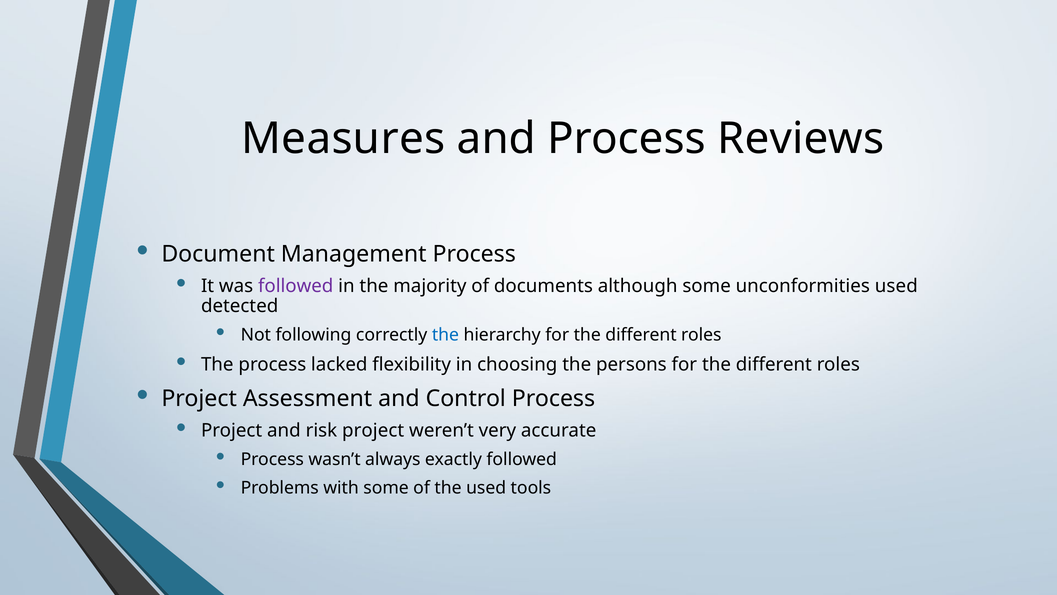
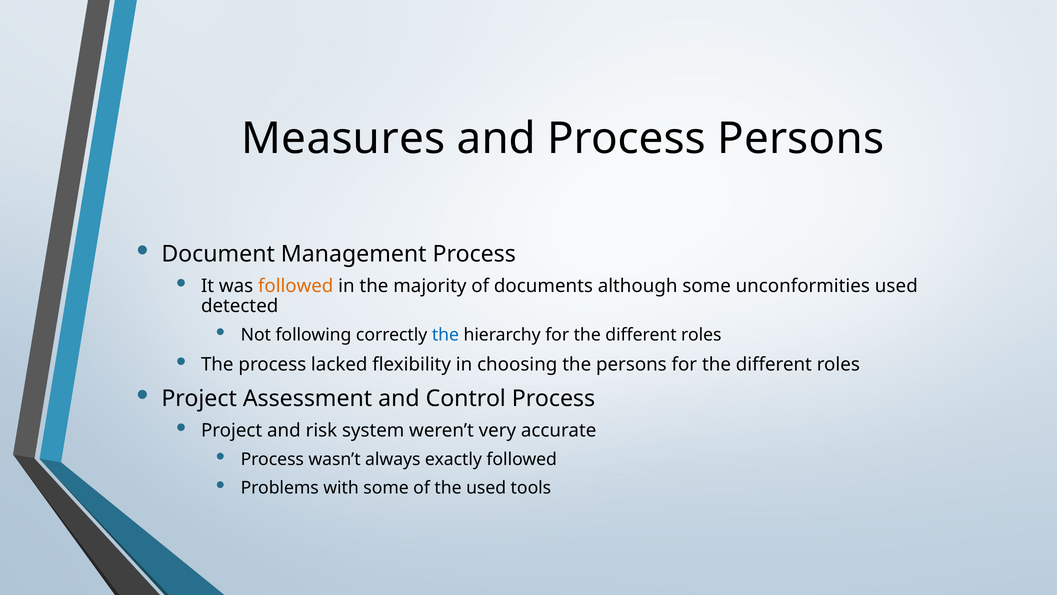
Process Reviews: Reviews -> Persons
followed at (296, 286) colour: purple -> orange
risk project: project -> system
